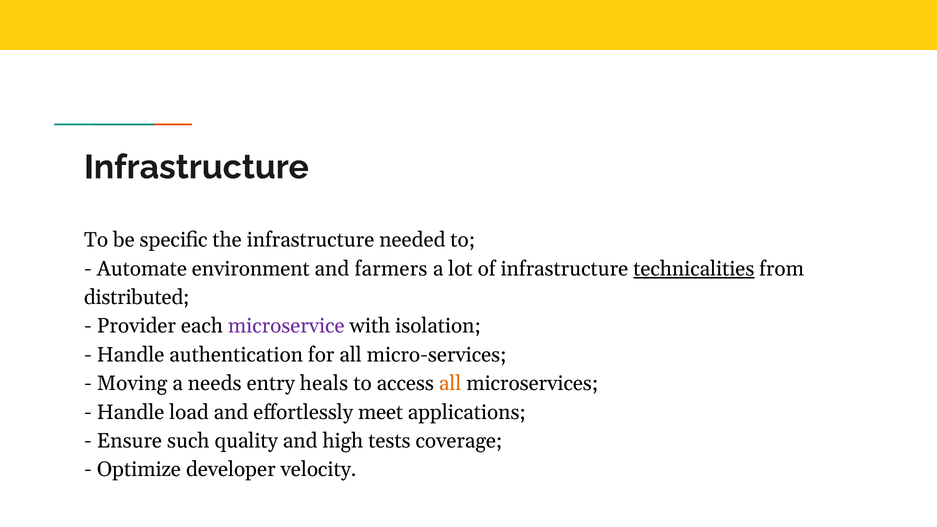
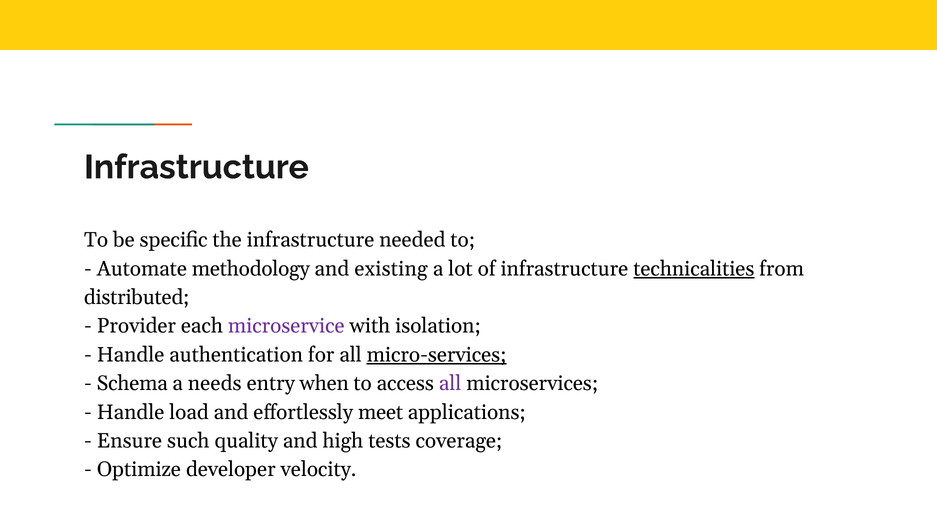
environment: environment -> methodology
farmers: farmers -> existing
micro-services underline: none -> present
Moving: Moving -> Schema
heals: heals -> when
all at (450, 384) colour: orange -> purple
